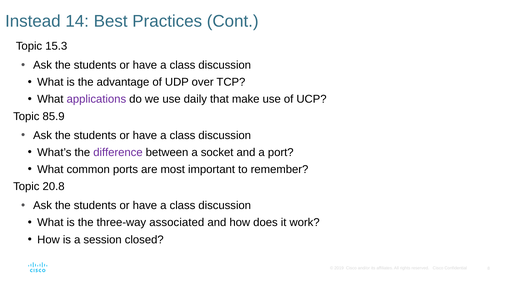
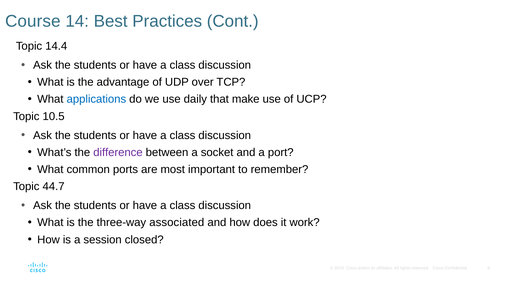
Instead: Instead -> Course
15.3: 15.3 -> 14.4
applications colour: purple -> blue
85.9: 85.9 -> 10.5
20.8: 20.8 -> 44.7
